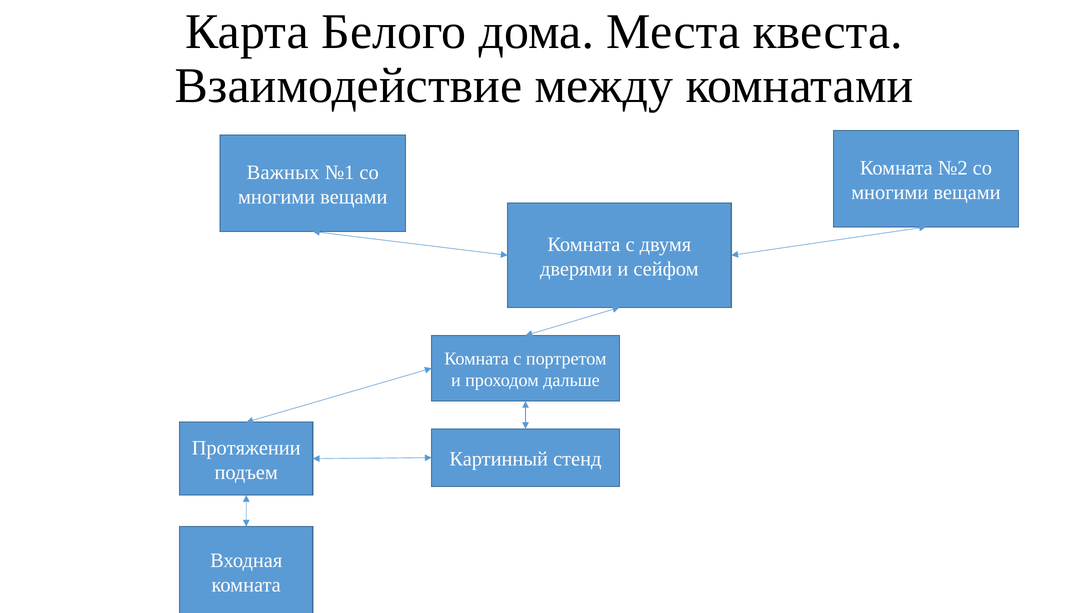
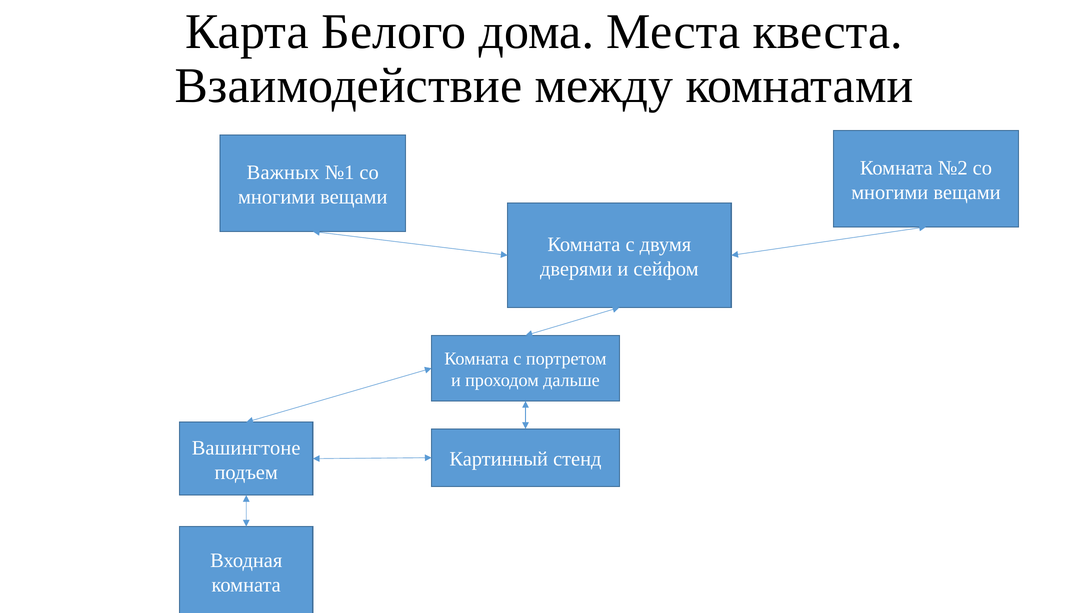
Протяжении: Протяжении -> Вашингтоне
